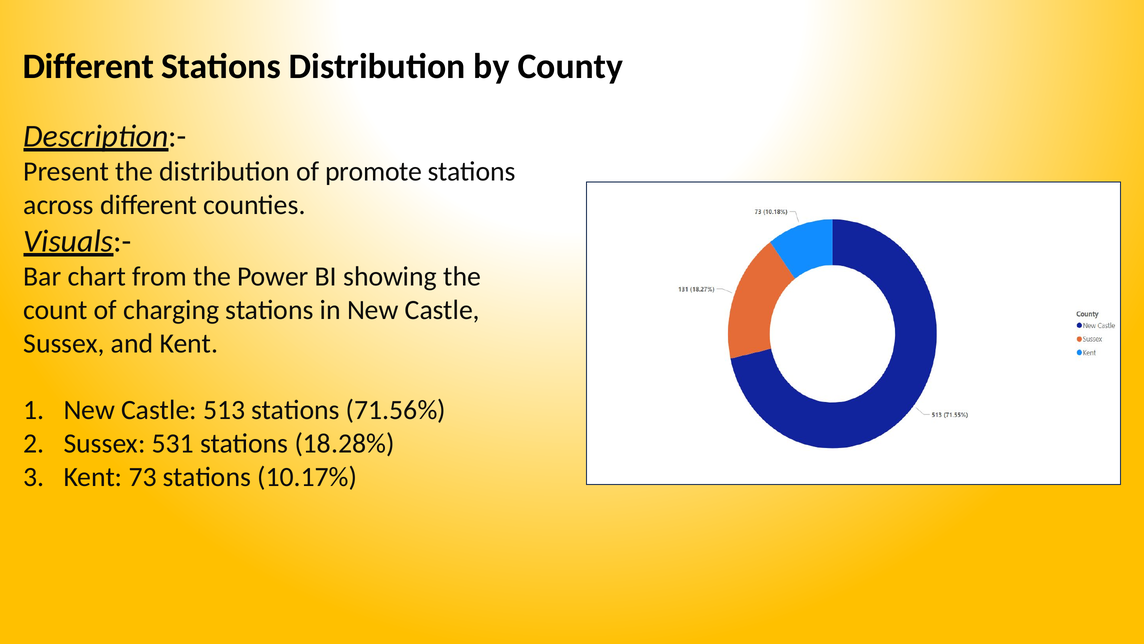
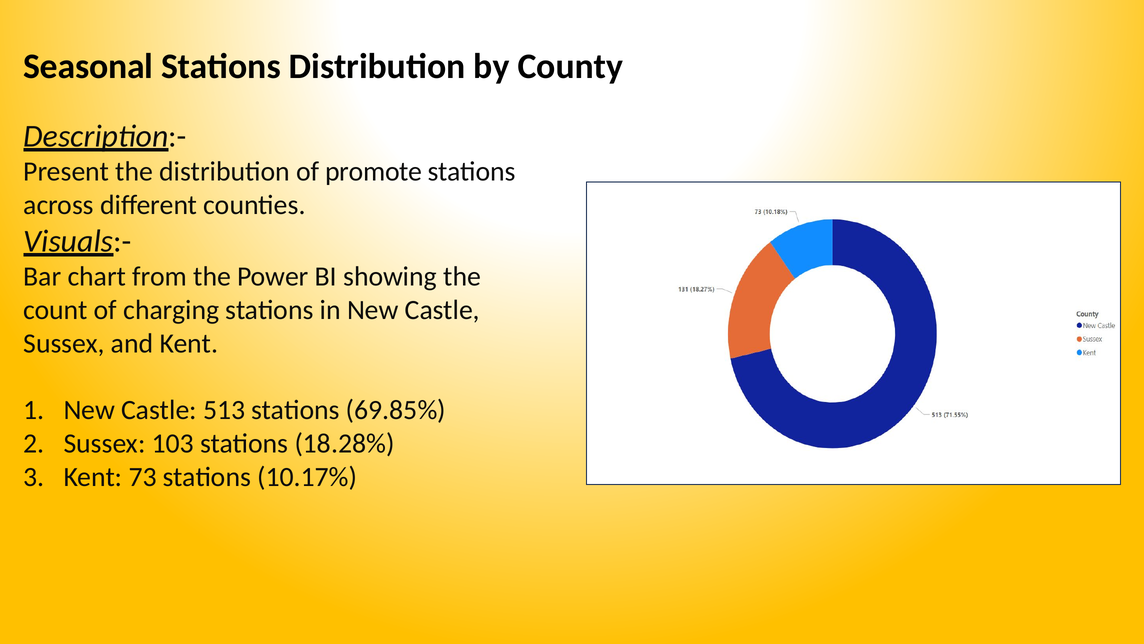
Different at (88, 66): Different -> Seasonal
71.56%: 71.56% -> 69.85%
531: 531 -> 103
